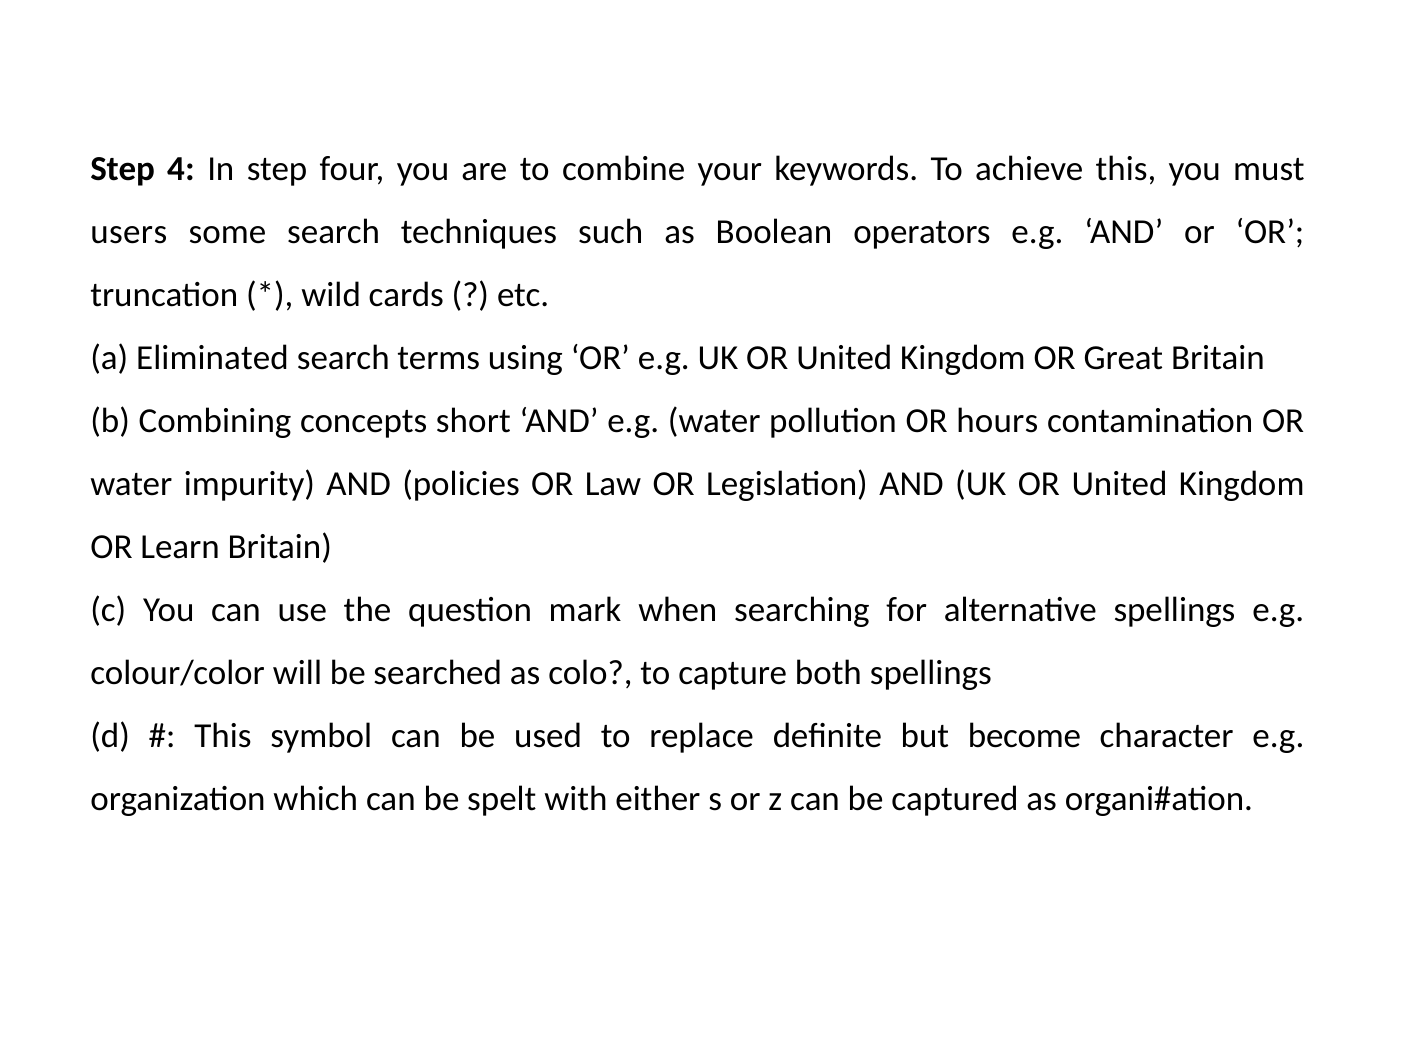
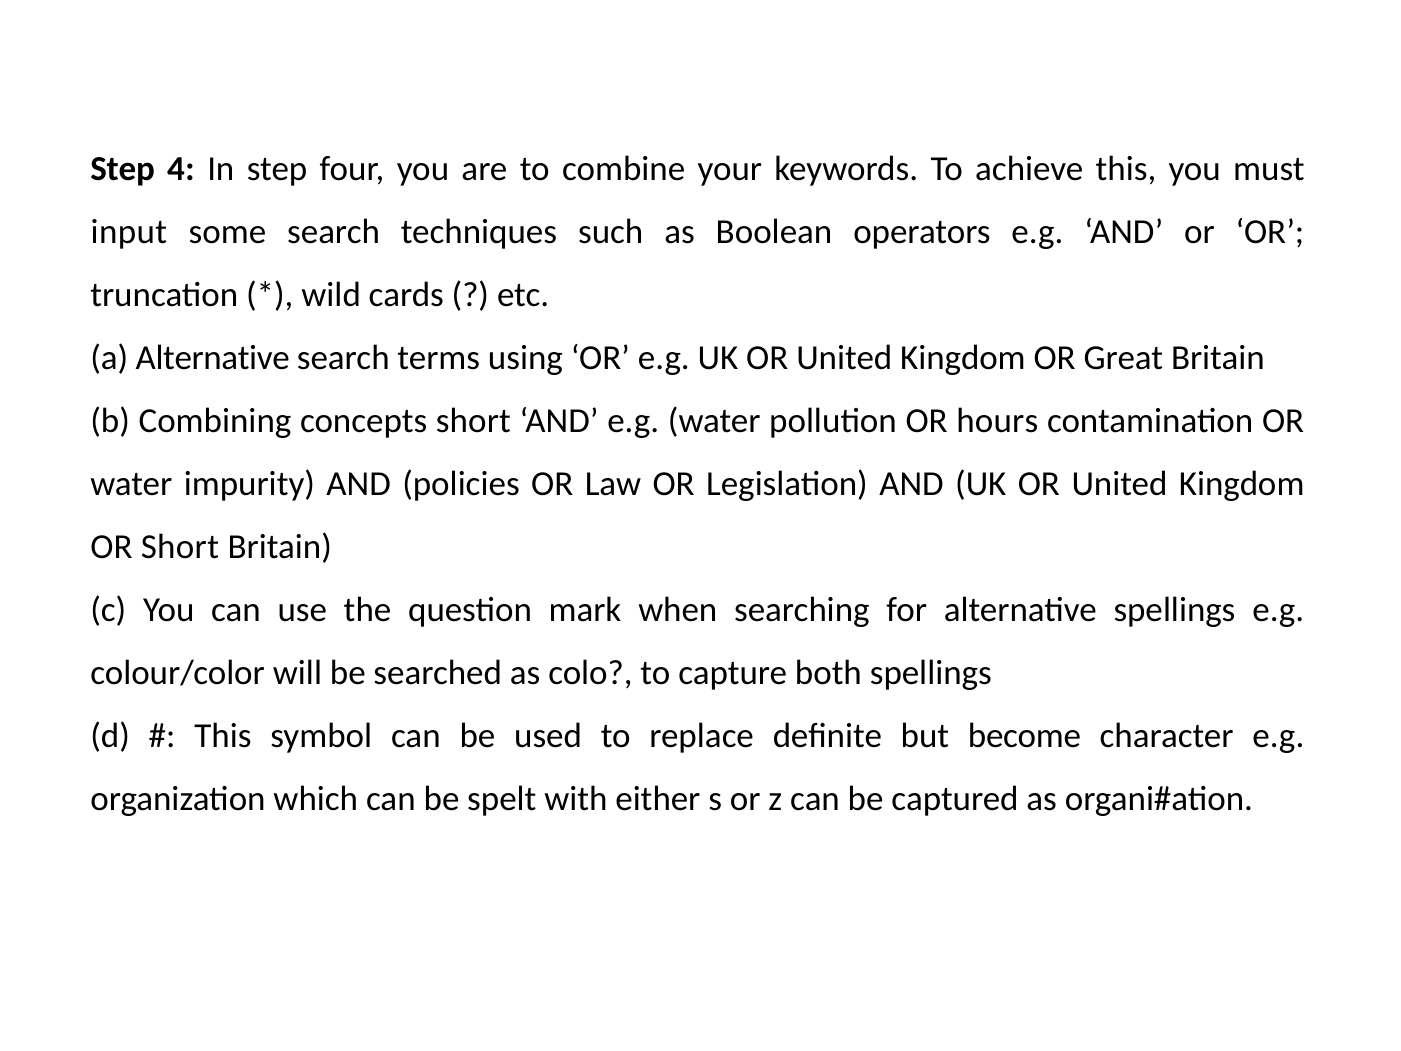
users: users -> input
a Eliminated: Eliminated -> Alternative
OR Learn: Learn -> Short
